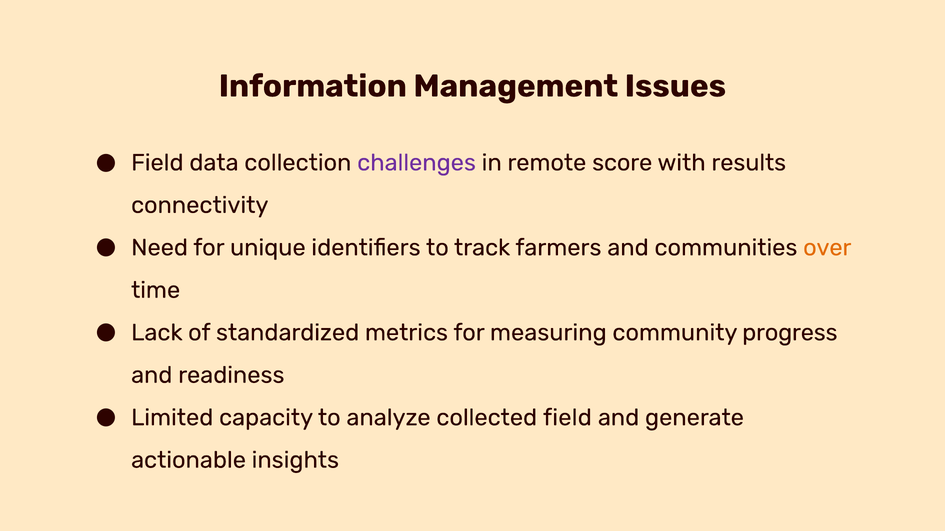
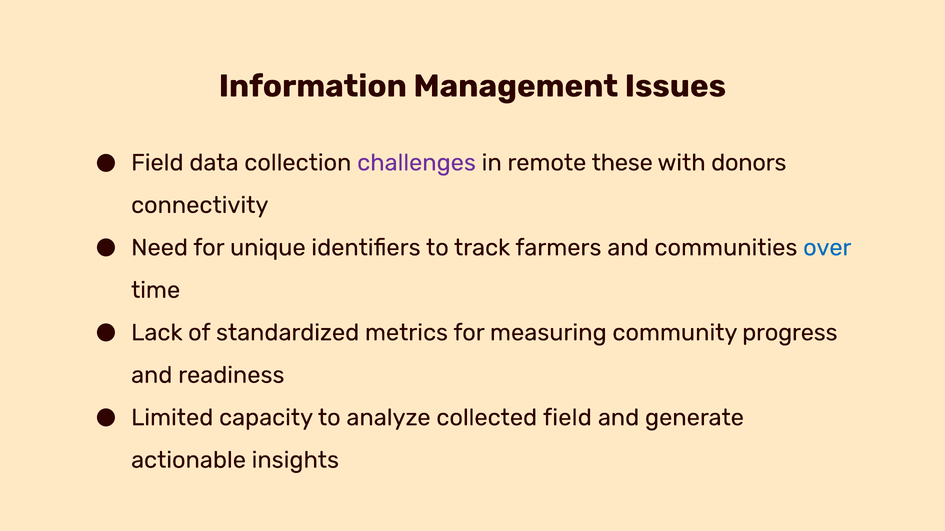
score: score -> these
results: results -> donors
over colour: orange -> blue
